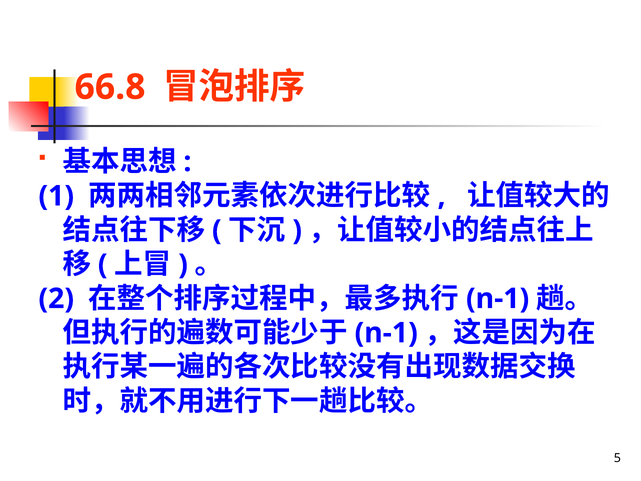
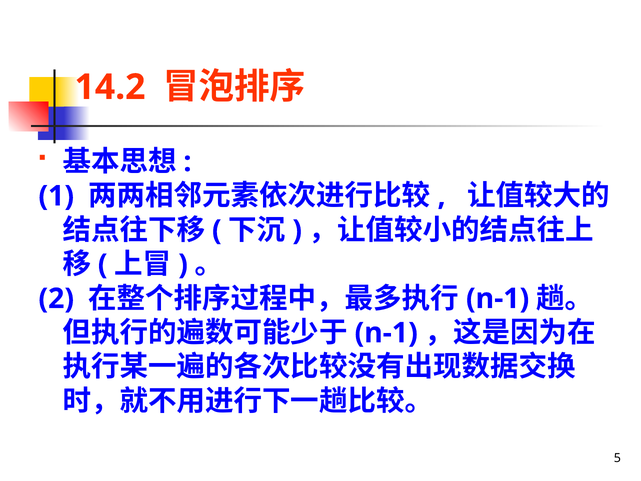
66.8: 66.8 -> 14.2
